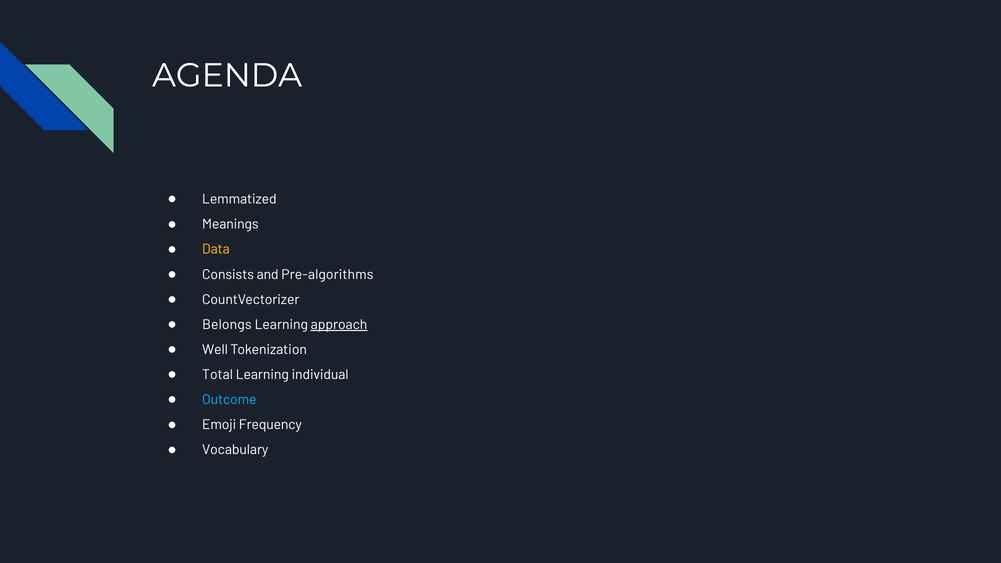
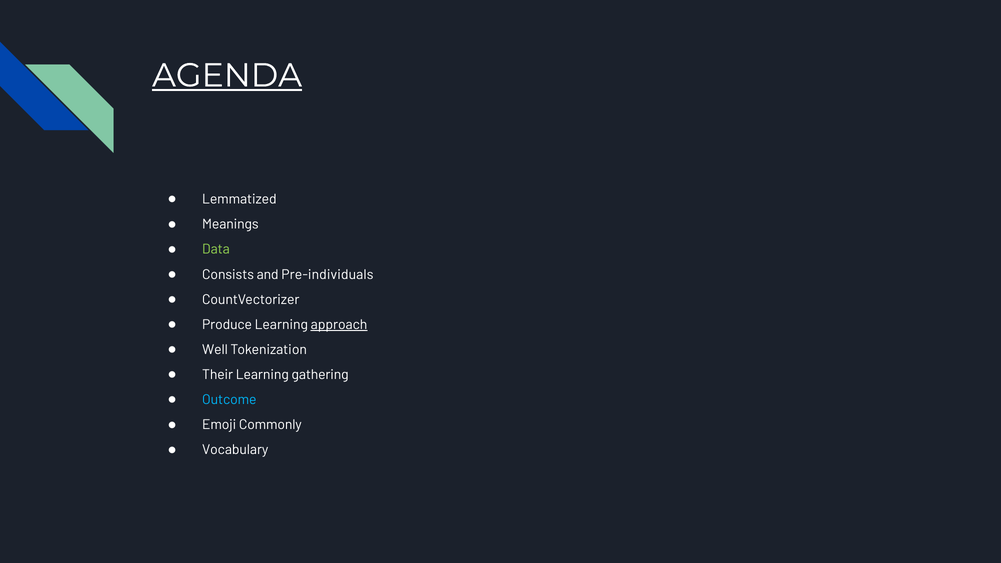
AGENDA underline: none -> present
Data colour: yellow -> light green
Pre-algorithms: Pre-algorithms -> Pre-individuals
Belongs: Belongs -> Produce
Total: Total -> Their
individual: individual -> gathering
Frequency: Frequency -> Commonly
